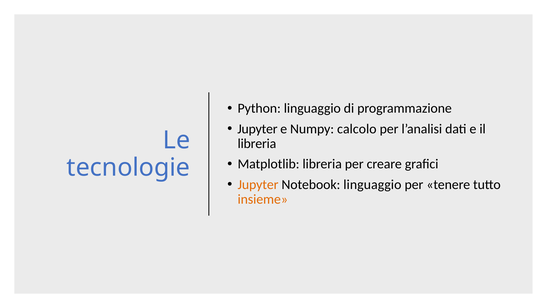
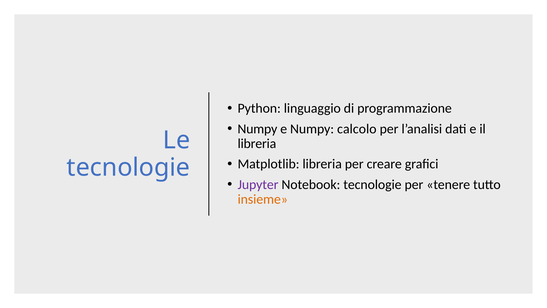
Jupyter at (257, 129): Jupyter -> Numpy
Jupyter at (258, 184) colour: orange -> purple
Notebook linguaggio: linguaggio -> tecnologie
